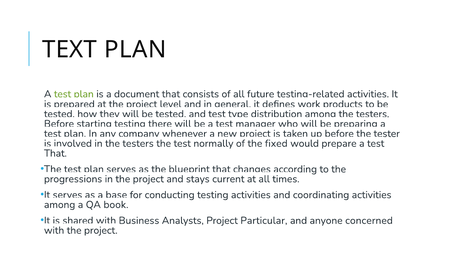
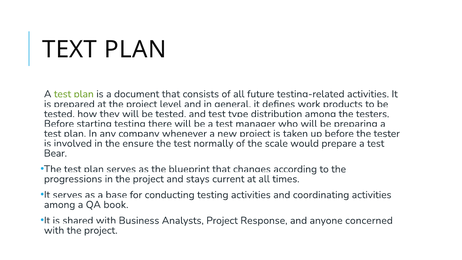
in the testers: testers -> ensure
fixed: fixed -> scale
That at (55, 153): That -> Bear
Particular: Particular -> Response
